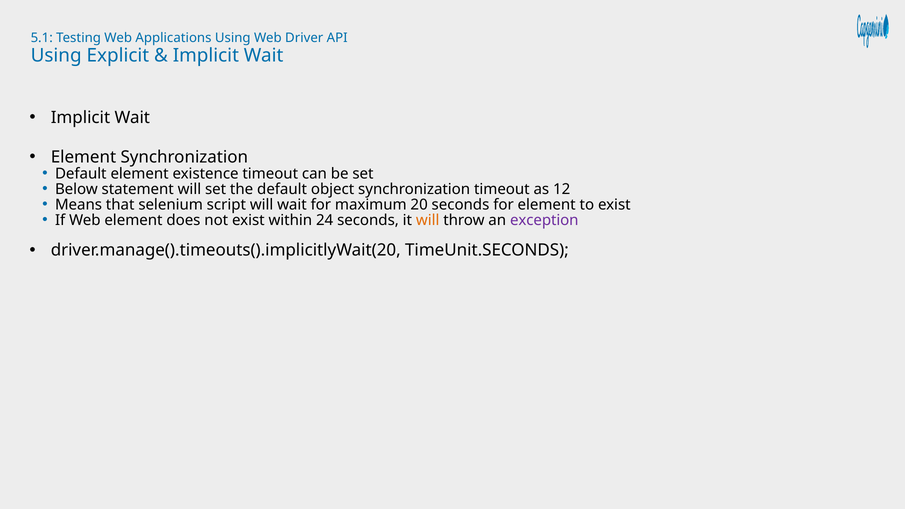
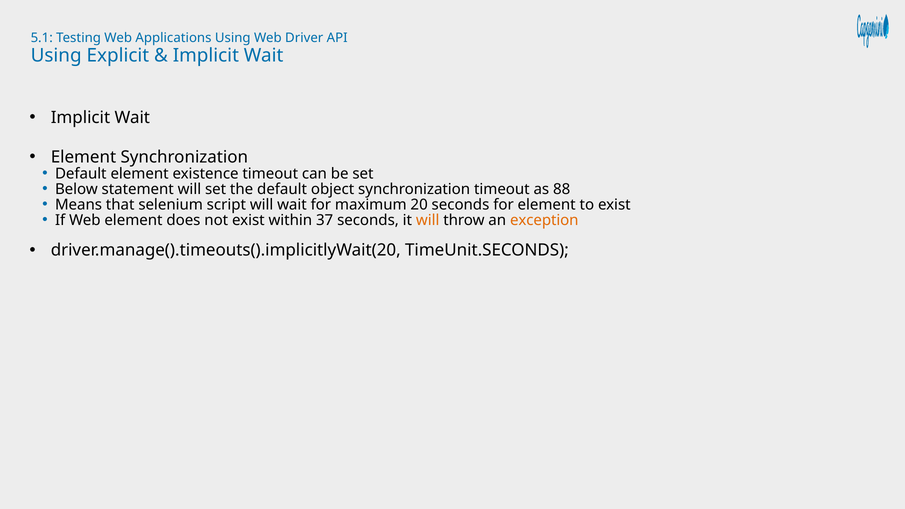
12: 12 -> 88
24: 24 -> 37
exception colour: purple -> orange
